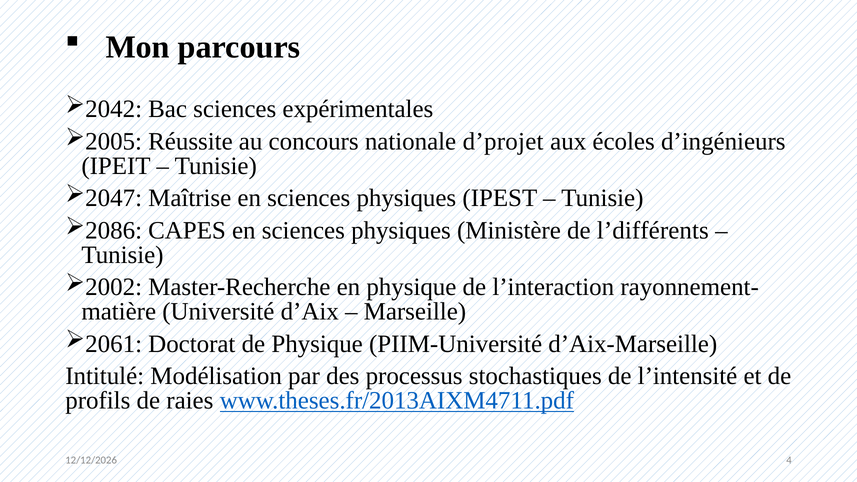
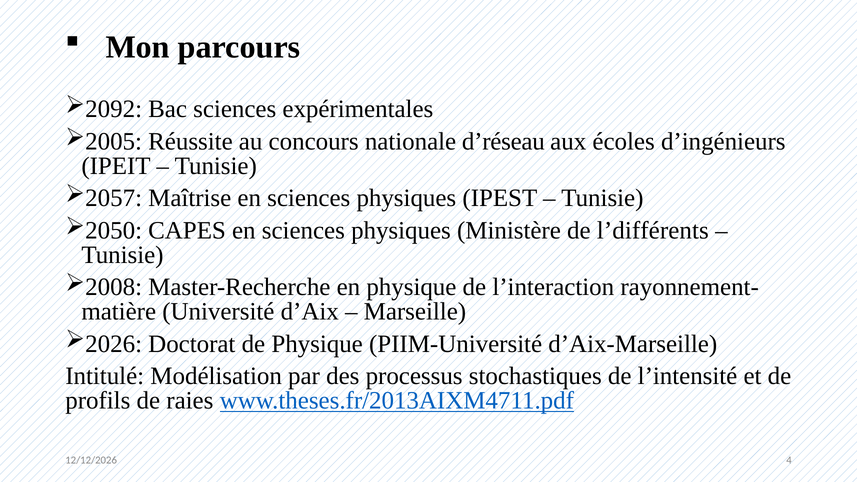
2042: 2042 -> 2092
d’projet: d’projet -> d’réseau
2047: 2047 -> 2057
2086: 2086 -> 2050
2002: 2002 -> 2008
2061: 2061 -> 2026
